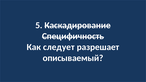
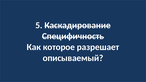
следует: следует -> которое
